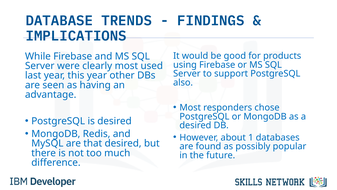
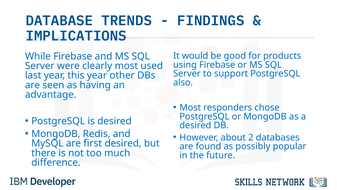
1: 1 -> 2
that: that -> first
